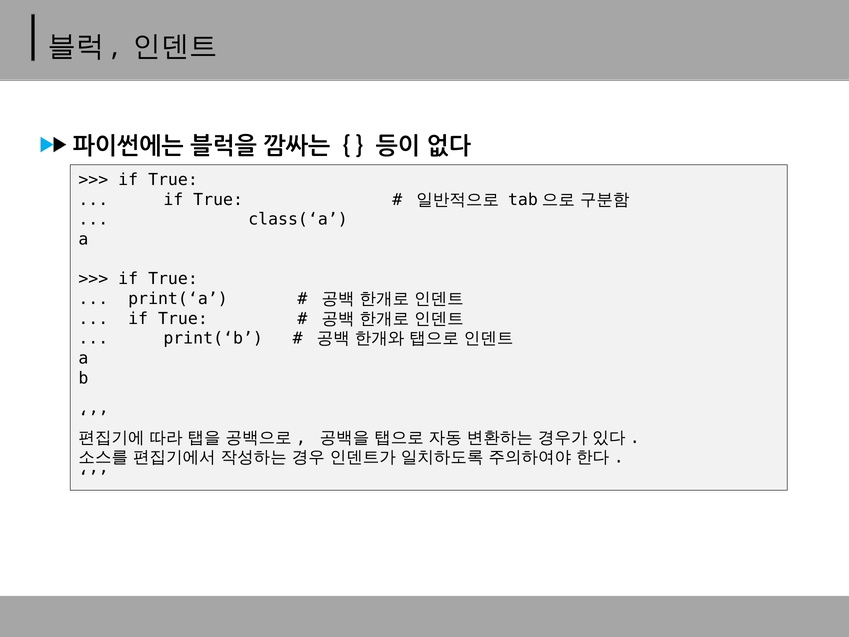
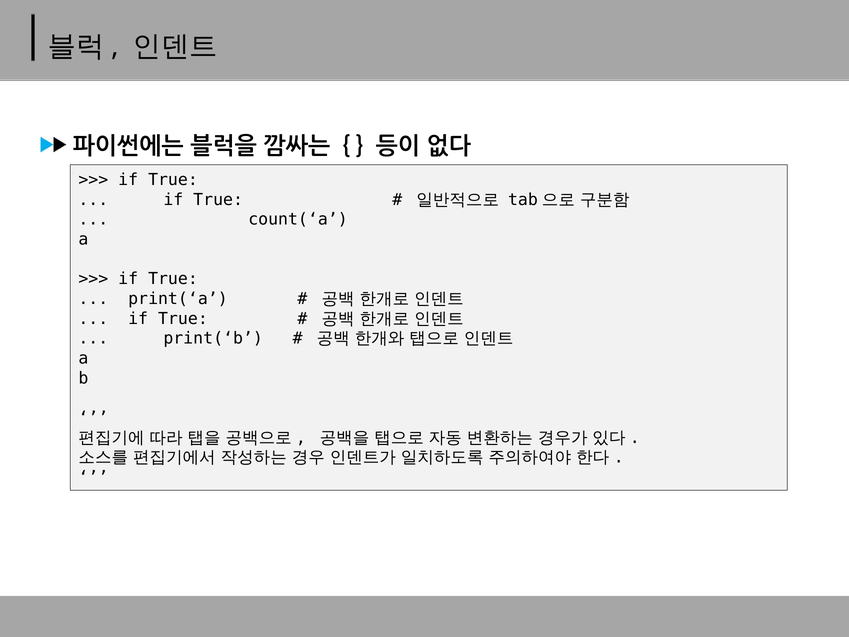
class(‘a: class(‘a -> count(‘a
